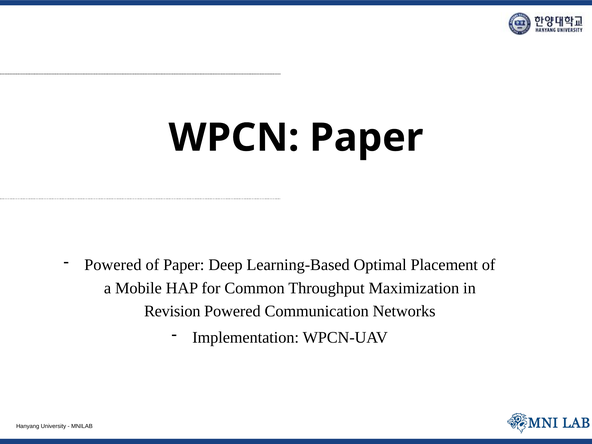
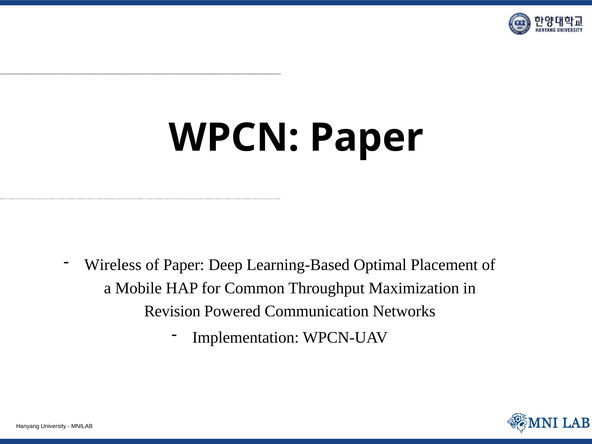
Powered at (113, 265): Powered -> Wireless
